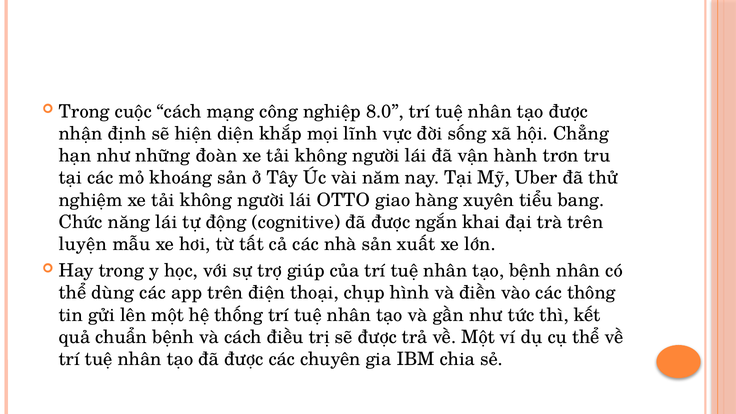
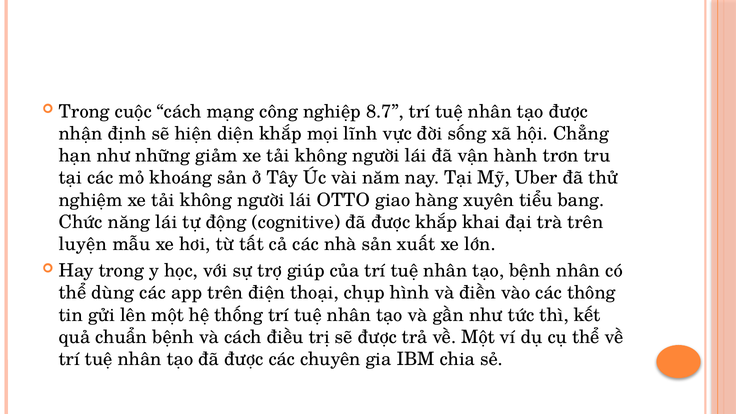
8.0: 8.0 -> 8.7
đoàn: đoàn -> giảm
được ngắn: ngắn -> khắp
